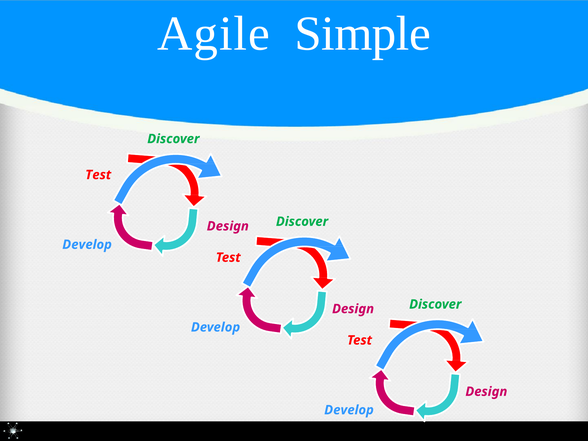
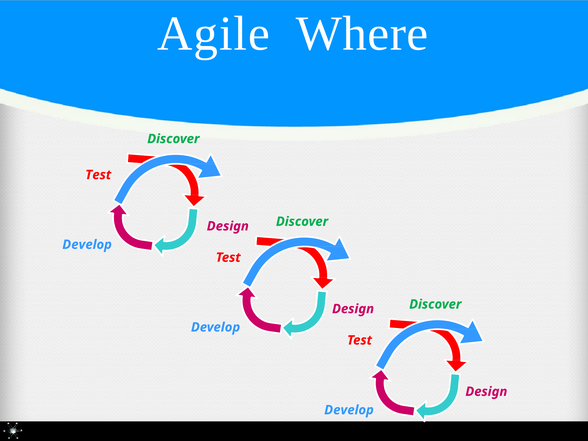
Simple: Simple -> Where
